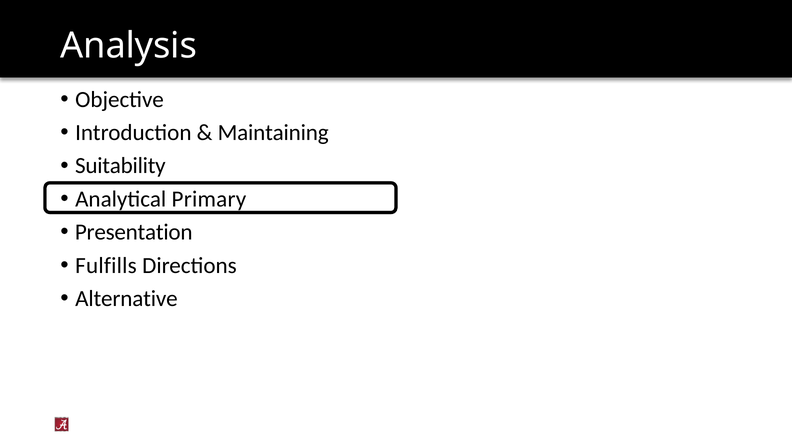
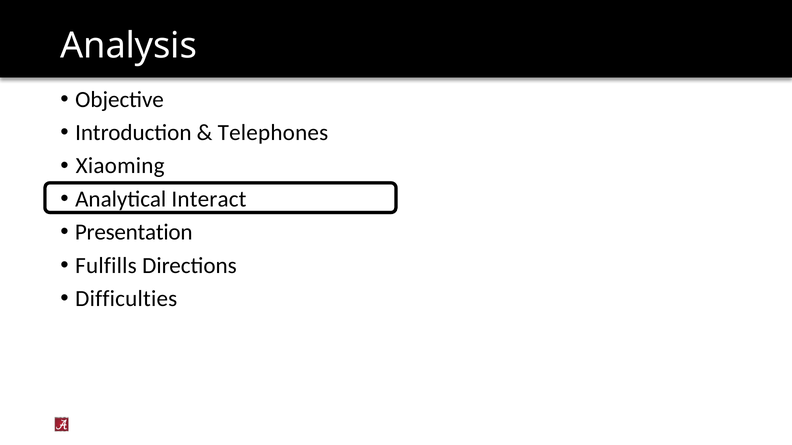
Maintaining: Maintaining -> Telephones
Suitability: Suitability -> Xiaoming
Primary: Primary -> Interact
Alternative: Alternative -> Difficulties
